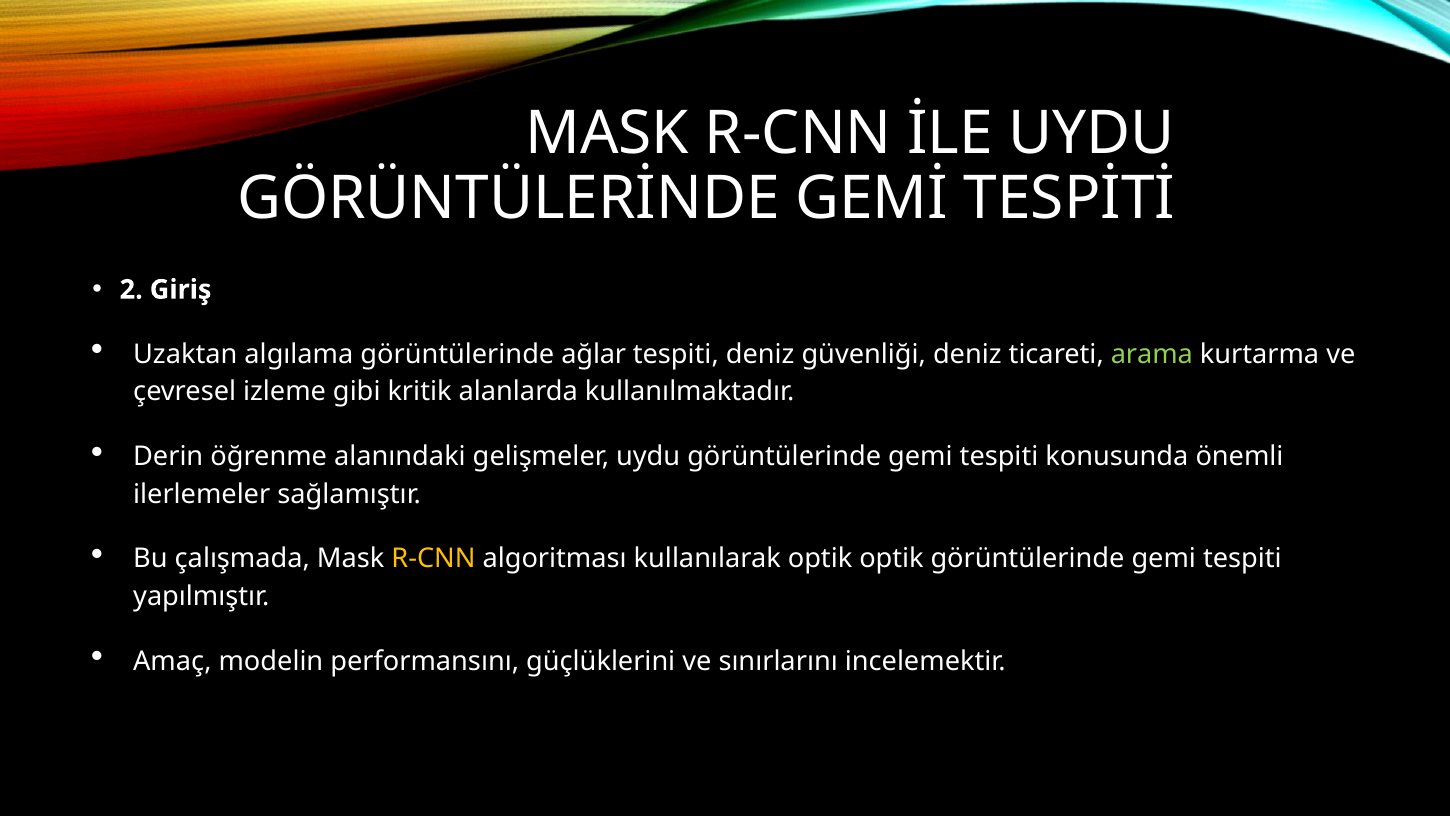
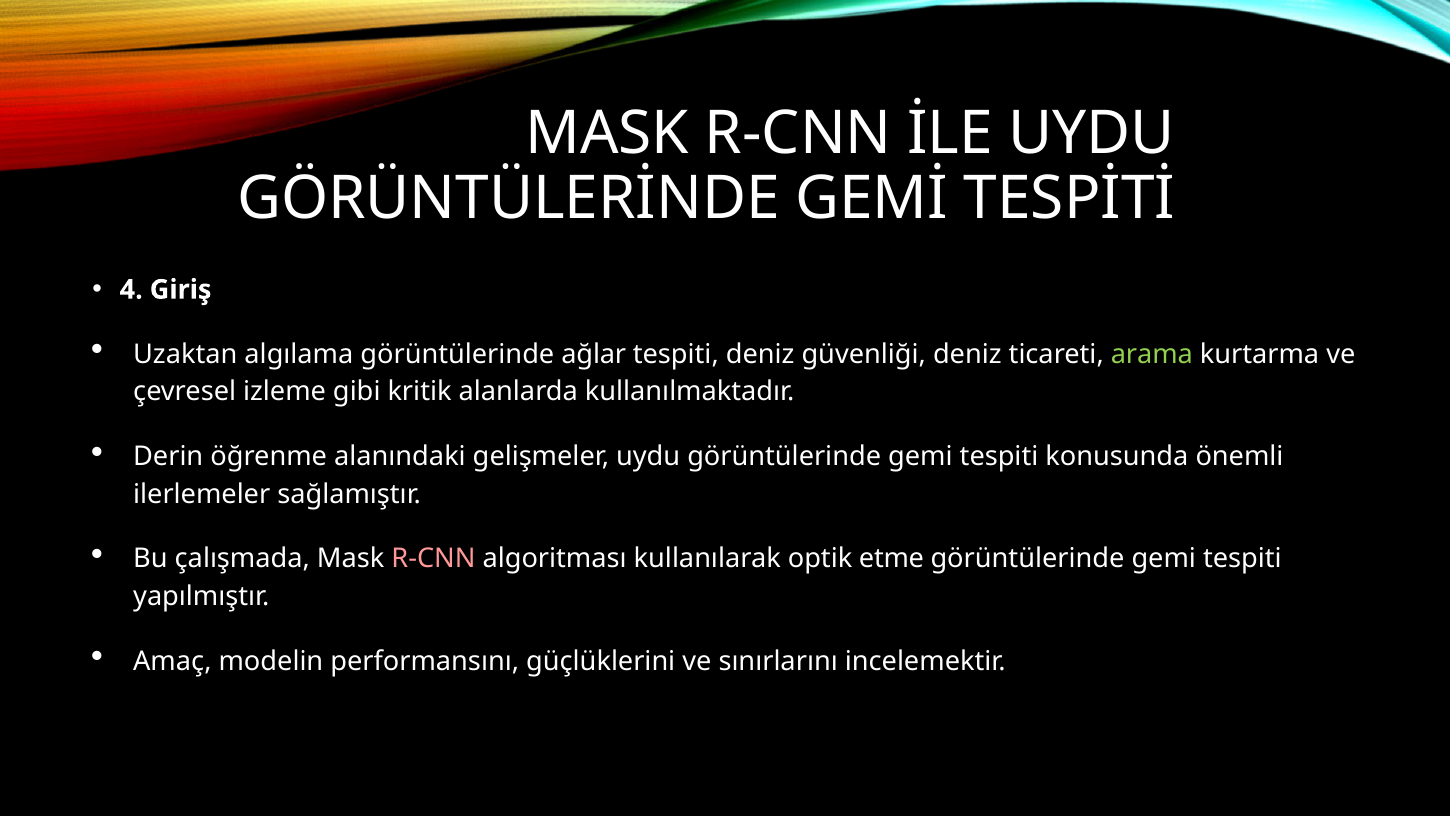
2: 2 -> 4
R-CNN at (433, 559) colour: yellow -> pink
optik optik: optik -> etme
